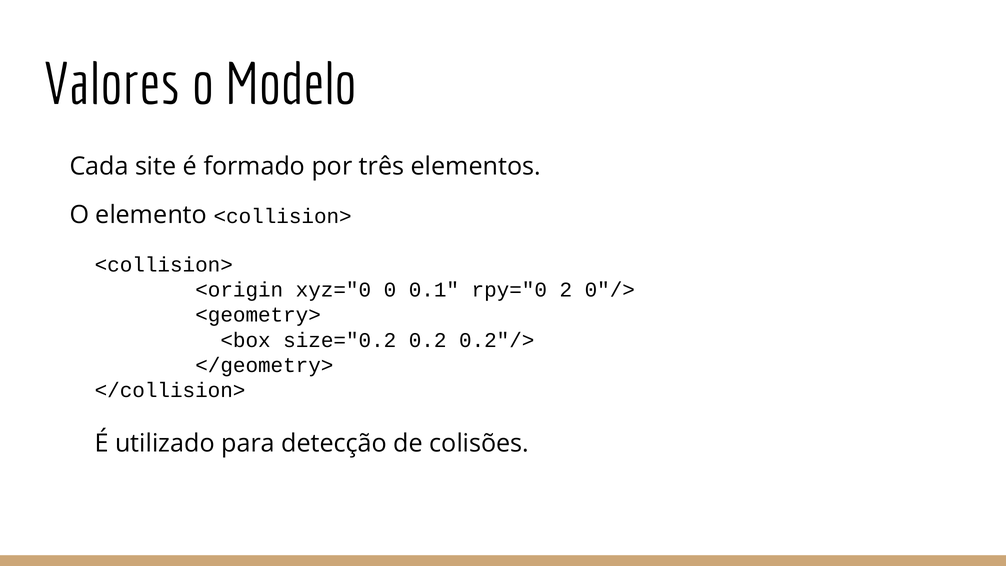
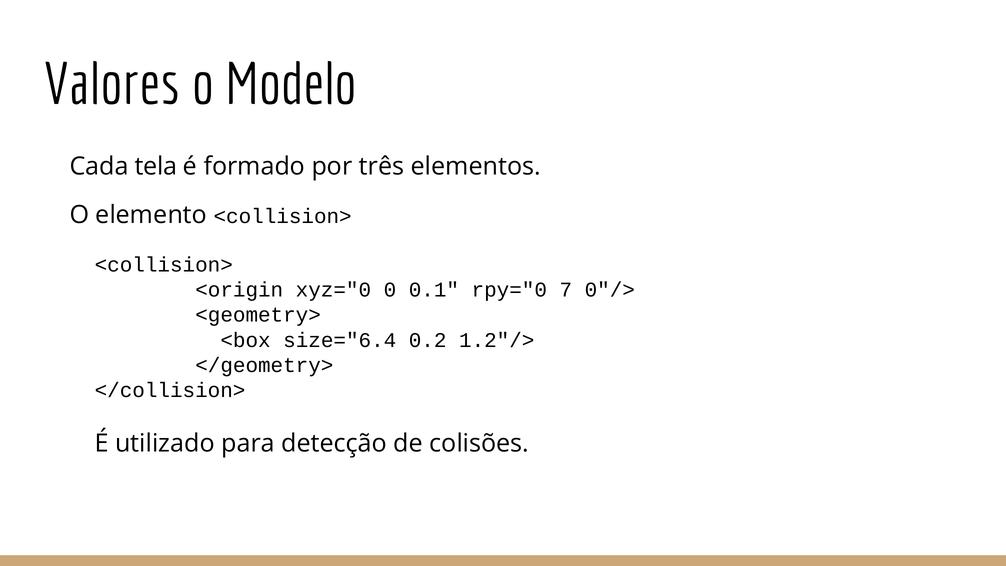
site: site -> tela
2: 2 -> 7
size="0.2: size="0.2 -> size="6.4
0.2"/>: 0.2"/> -> 1.2"/>
